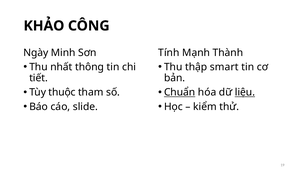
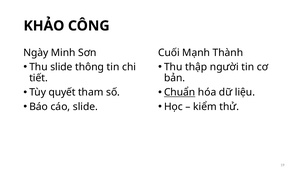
Tính: Tính -> Cuối
Thu nhất: nhất -> slide
smart: smart -> người
thuộc: thuộc -> quyết
liệu underline: present -> none
